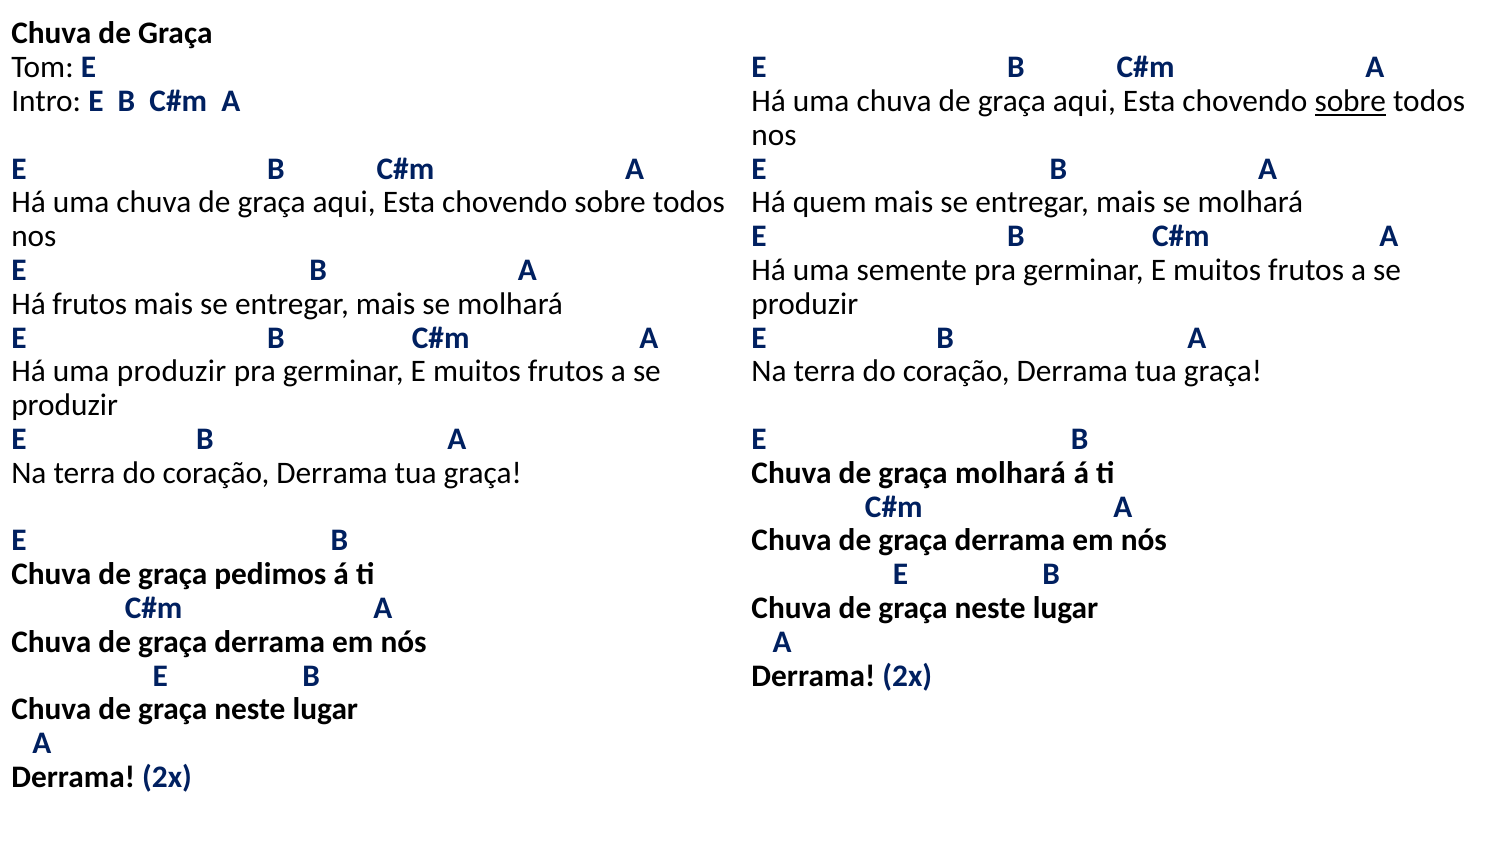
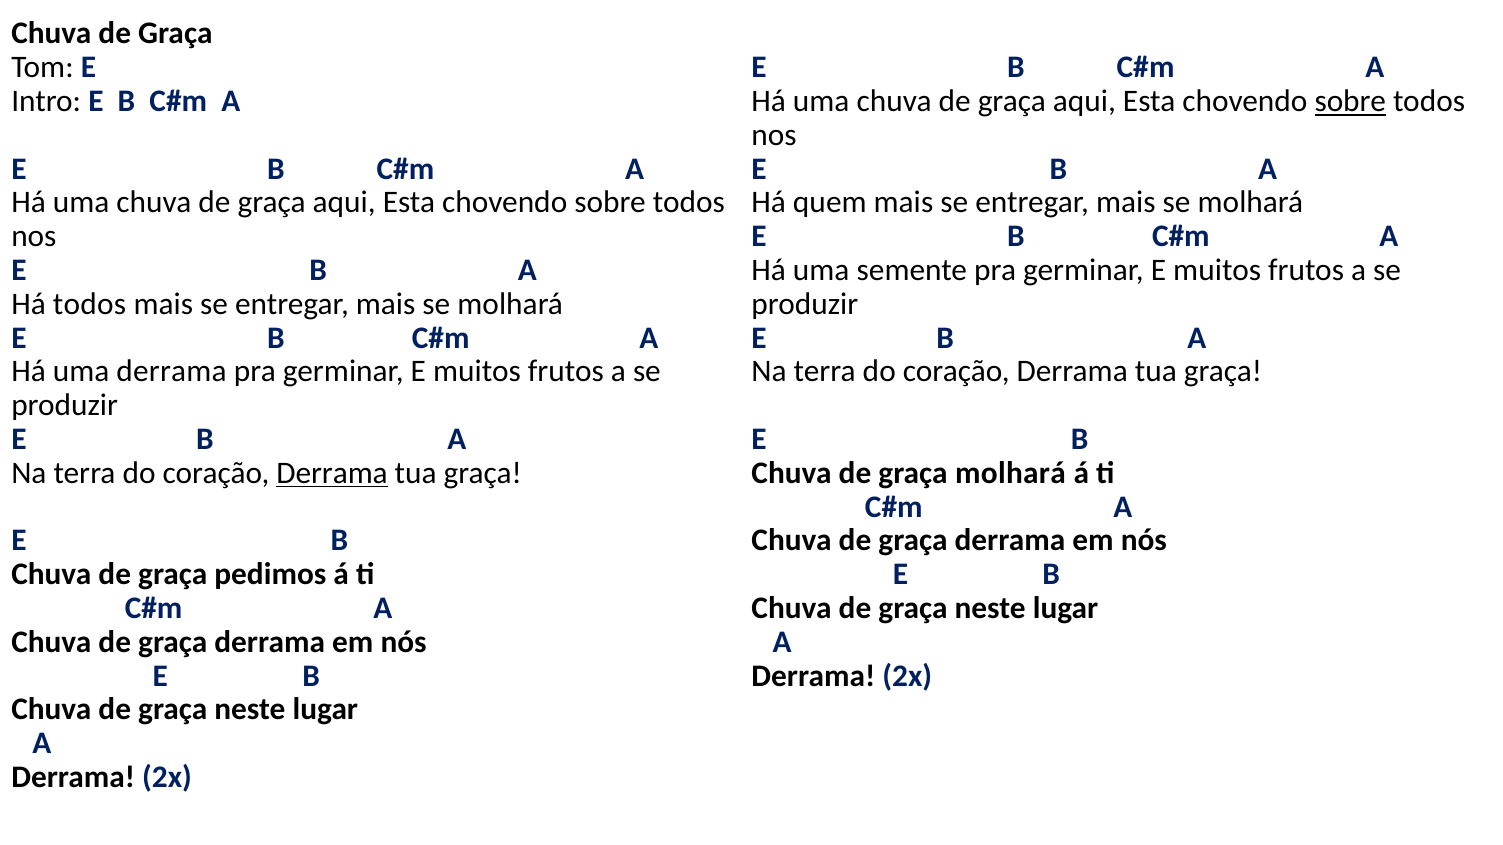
Há frutos: frutos -> todos
uma produzir: produzir -> derrama
Derrama at (332, 473) underline: none -> present
